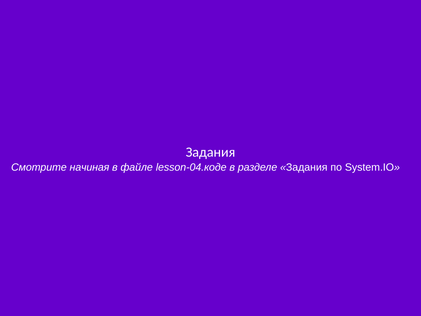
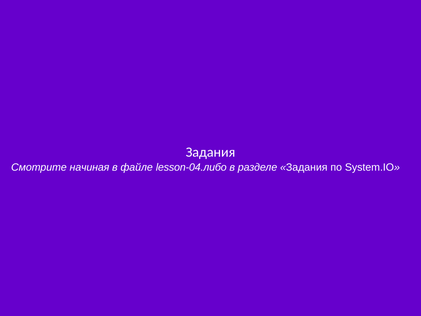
lesson-04.коде: lesson-04.коде -> lesson-04.либо
